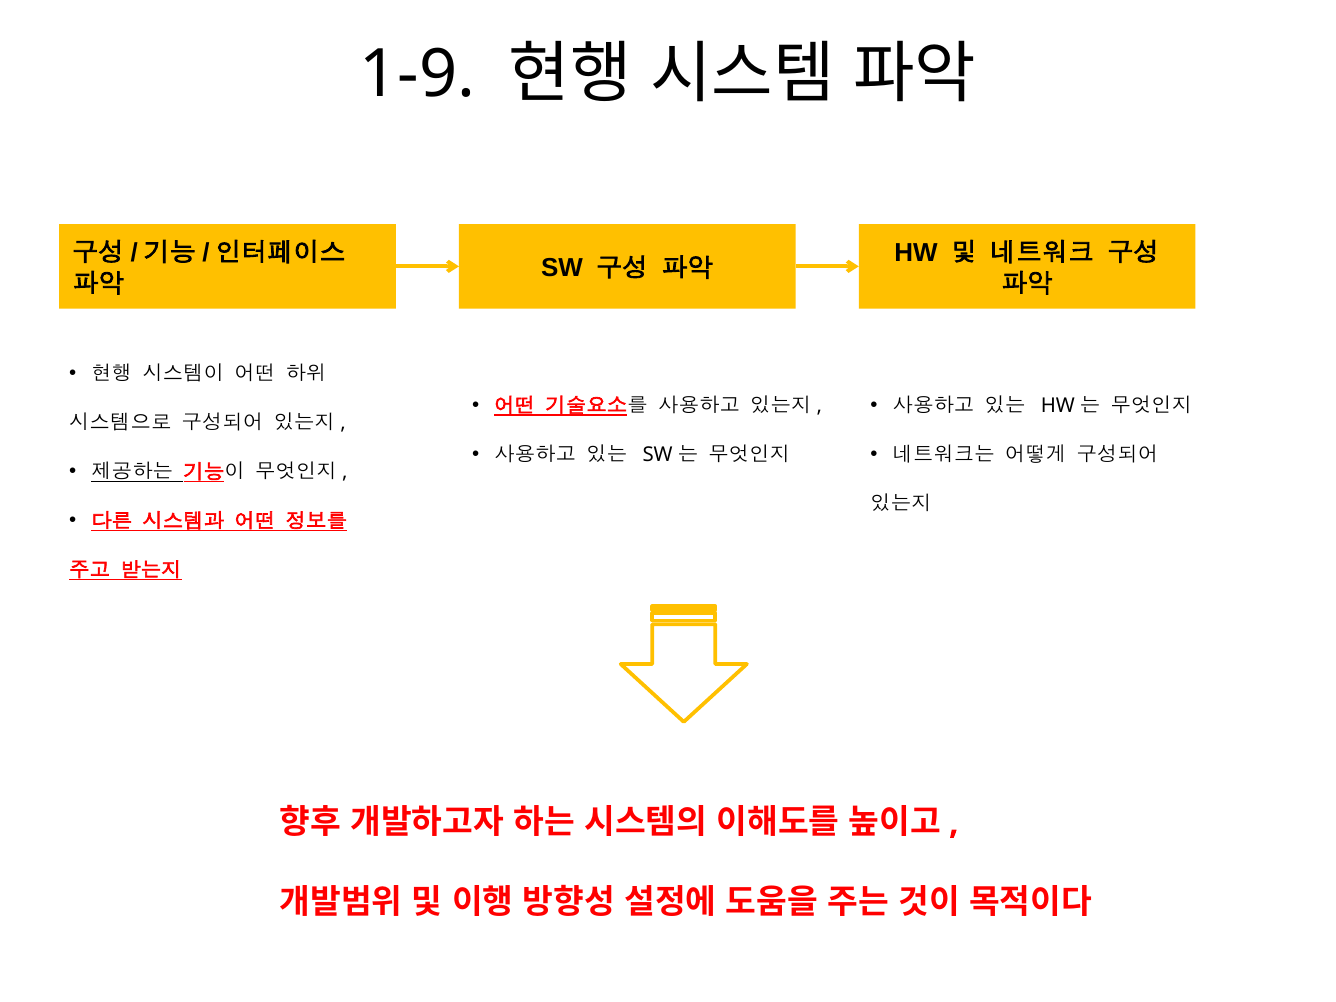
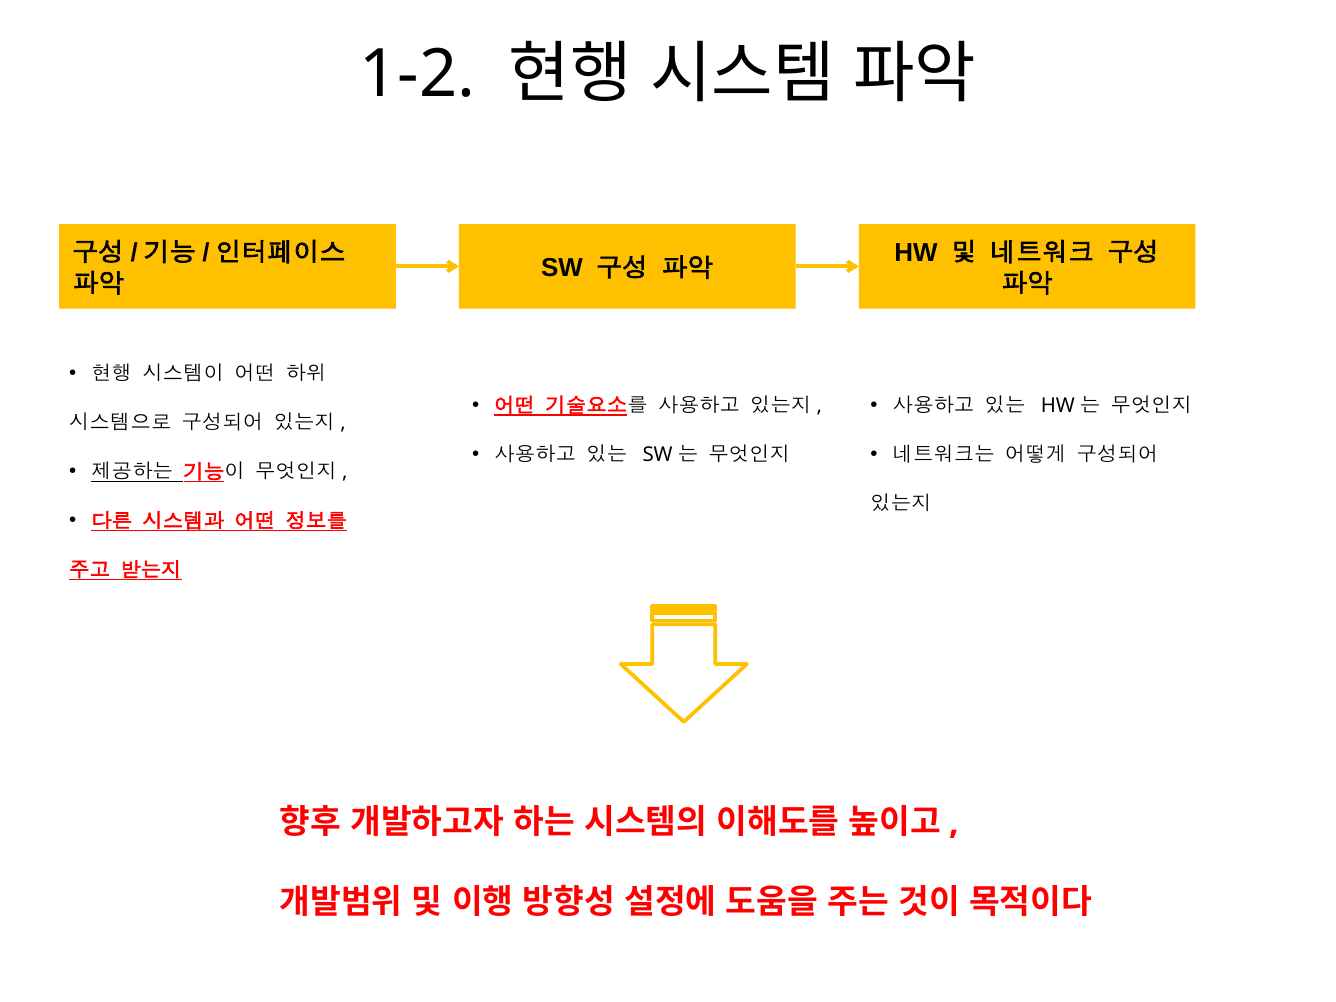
1-9: 1-9 -> 1-2
